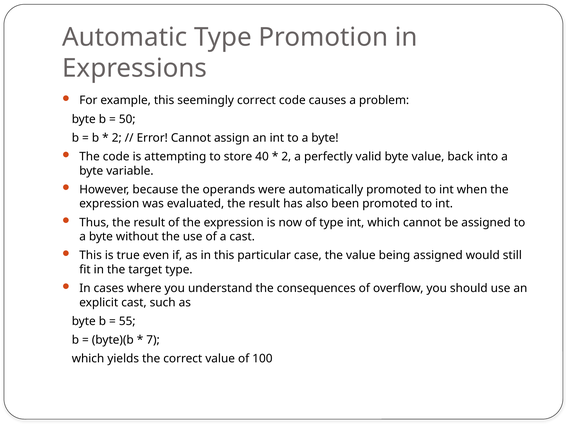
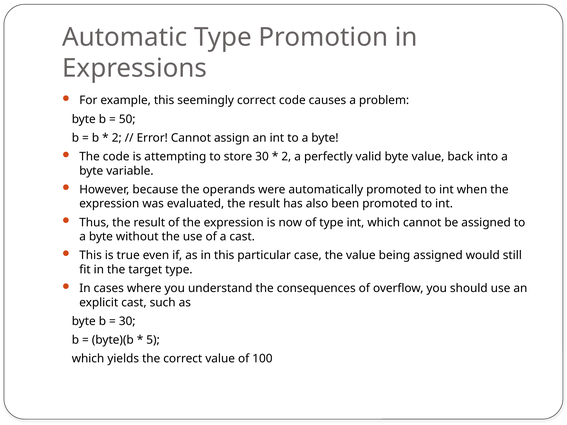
store 40: 40 -> 30
55 at (127, 321): 55 -> 30
7: 7 -> 5
